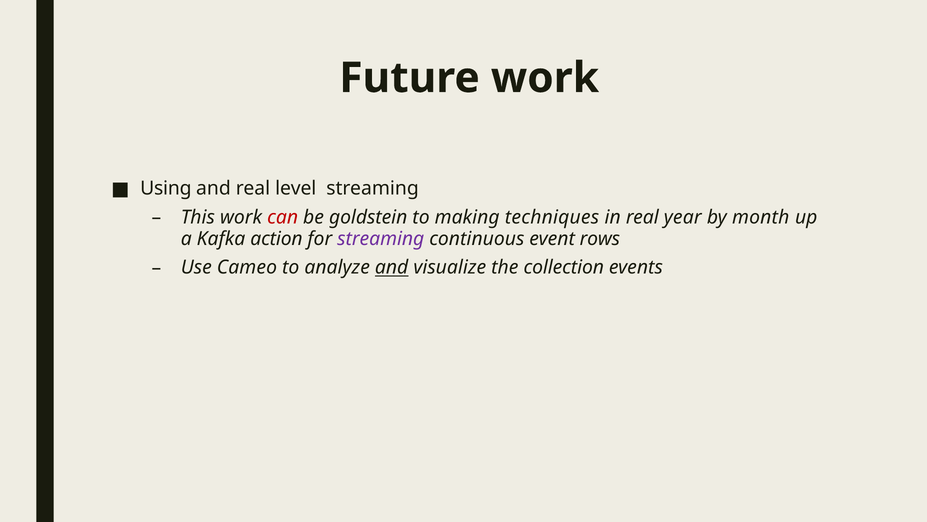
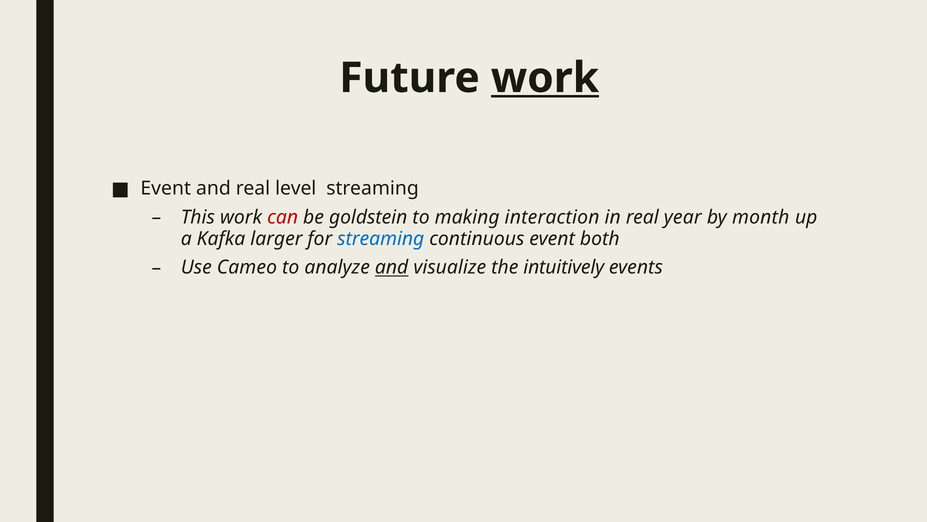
work at (545, 78) underline: none -> present
Using at (166, 188): Using -> Event
techniques: techniques -> interaction
action: action -> larger
streaming at (381, 239) colour: purple -> blue
rows: rows -> both
collection: collection -> intuitively
